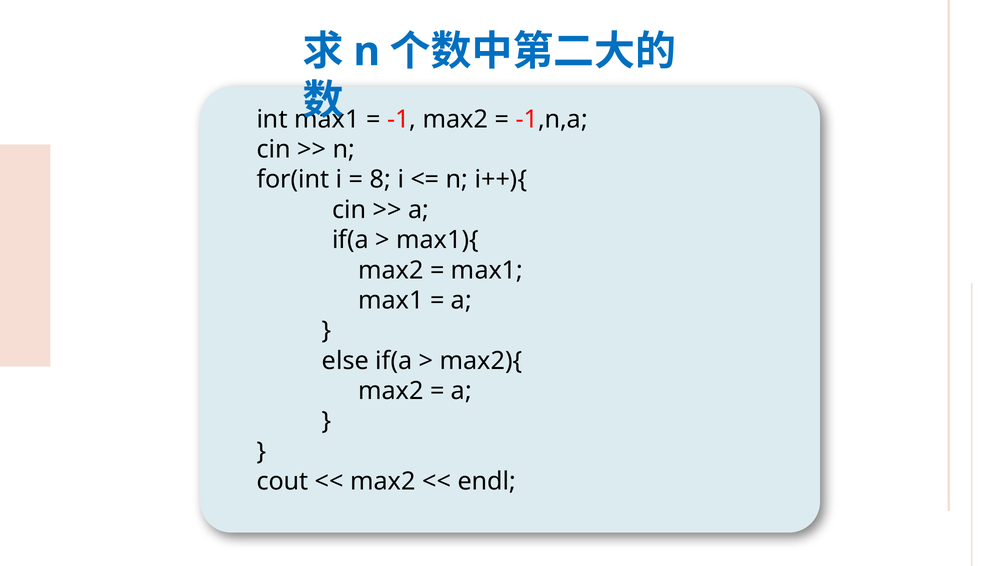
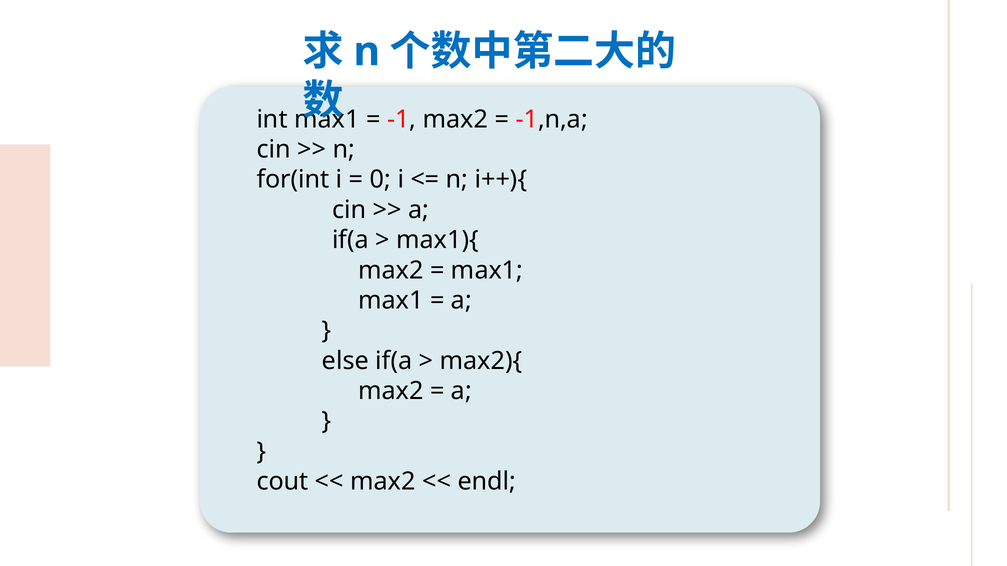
8: 8 -> 0
